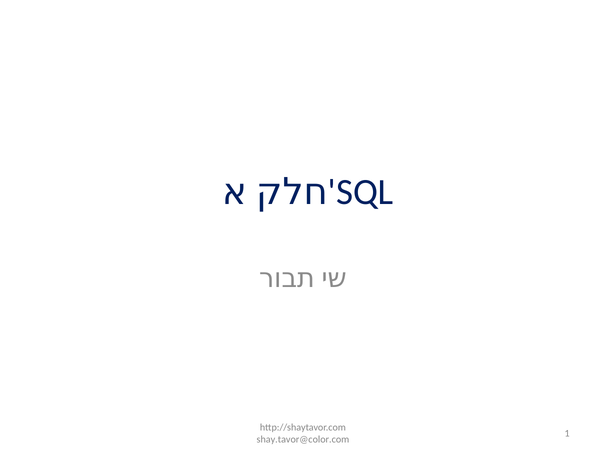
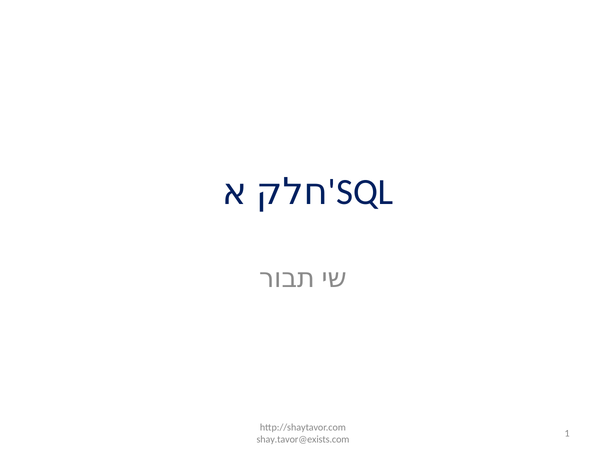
shay.tavor@color.com: shay.tavor@color.com -> shay.tavor@exists.com
